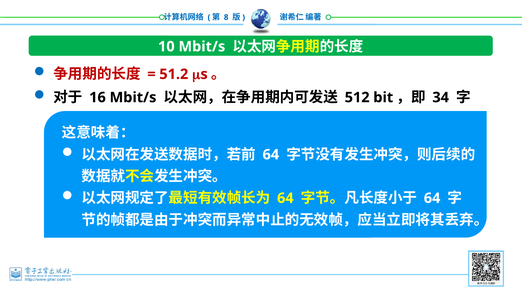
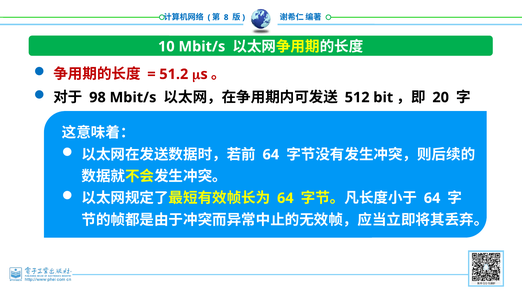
16: 16 -> 98
34: 34 -> 20
